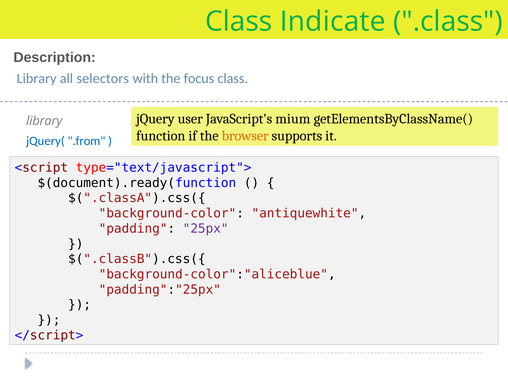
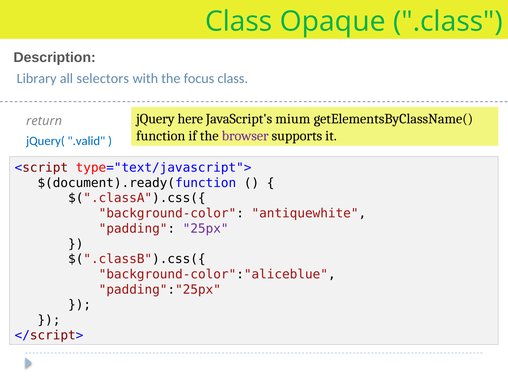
Indicate: Indicate -> Opaque
library at (44, 121): library -> return
user: user -> here
browser colour: orange -> purple
.from: .from -> .valid
